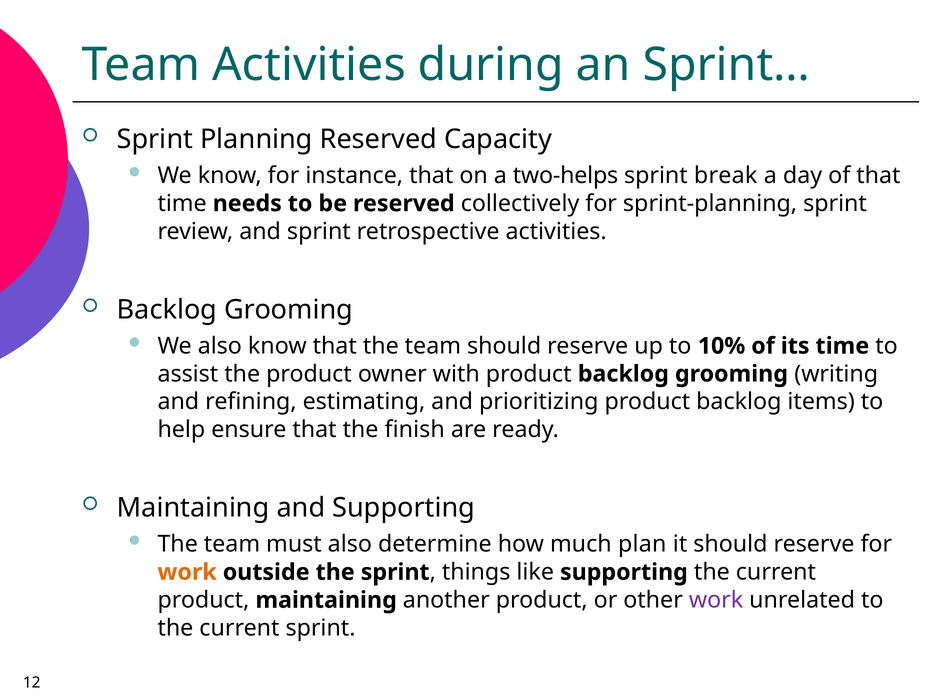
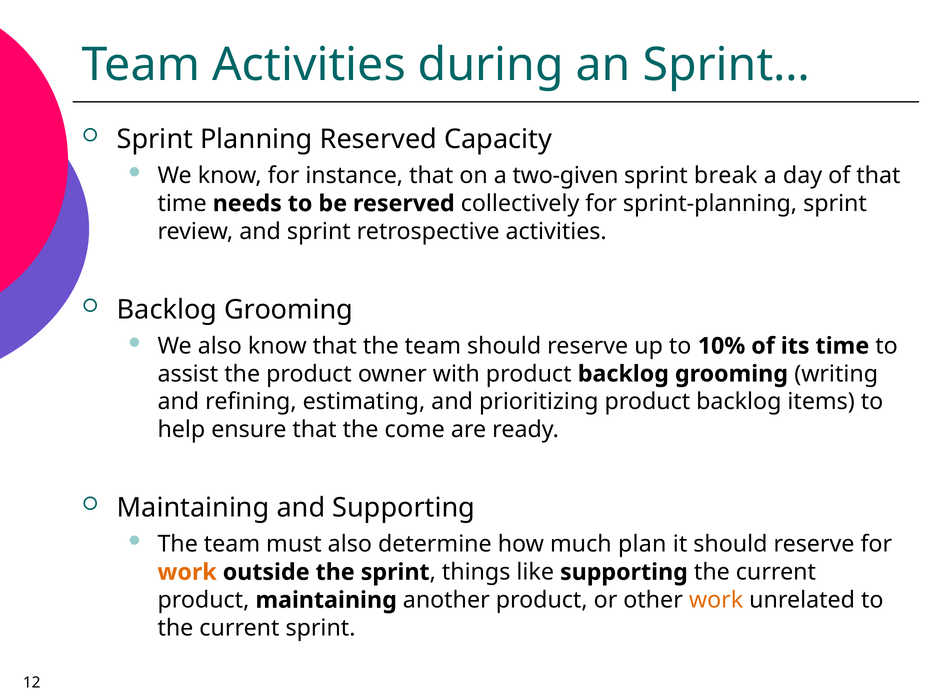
two-helps: two-helps -> two-given
finish: finish -> come
work at (716, 600) colour: purple -> orange
